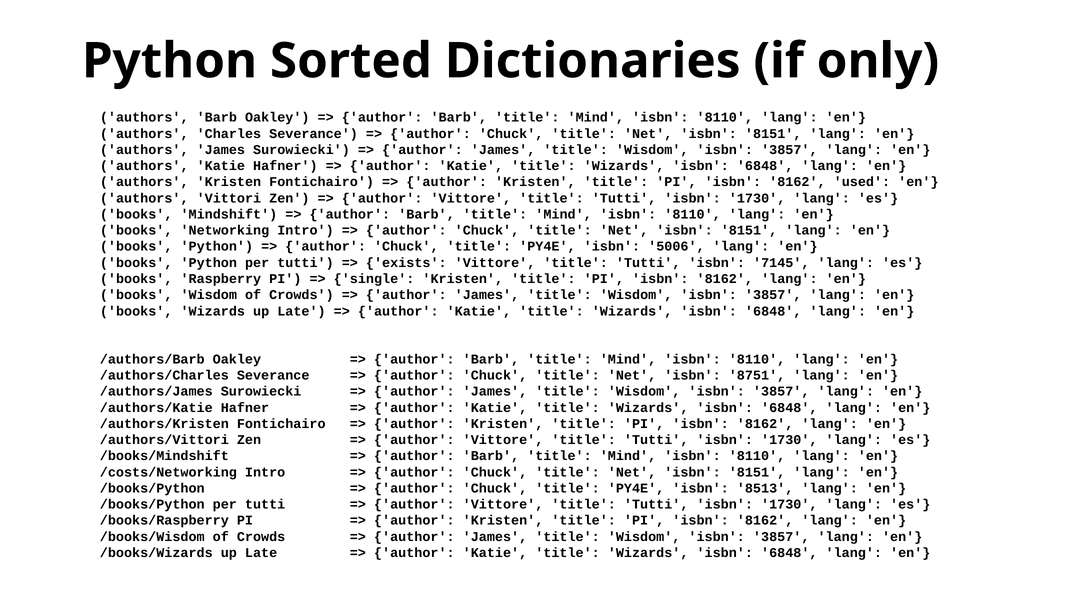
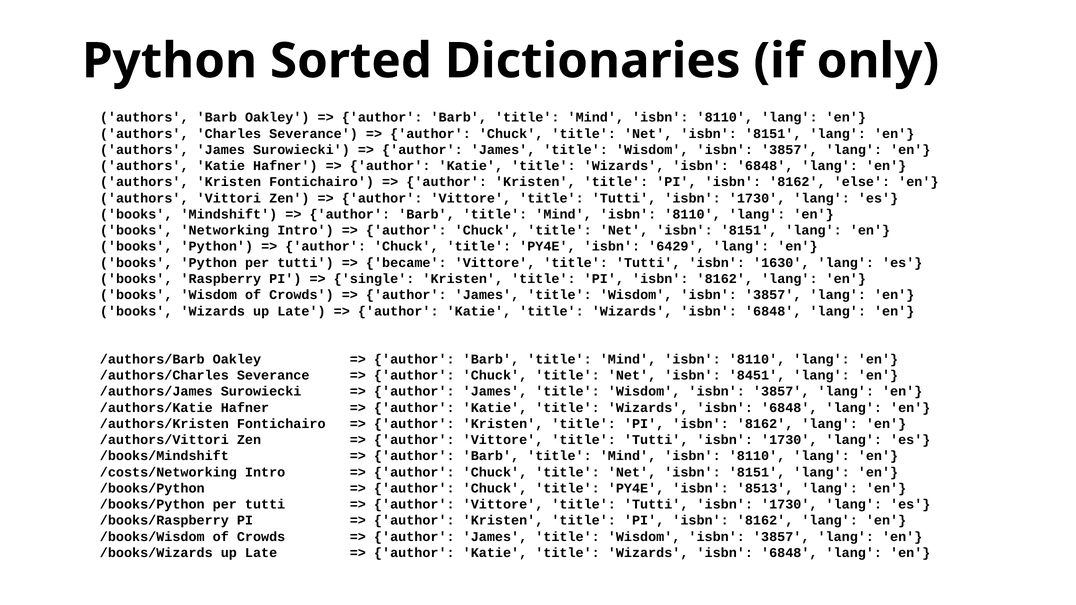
used: used -> else
5006: 5006 -> 6429
exists: exists -> became
7145: 7145 -> 1630
8751: 8751 -> 8451
